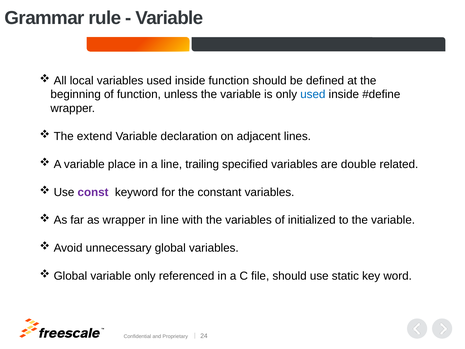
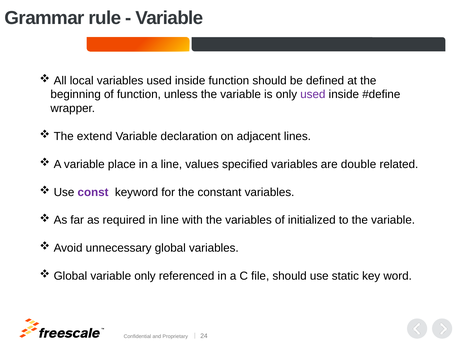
used at (313, 94) colour: blue -> purple
trailing: trailing -> values
as wrapper: wrapper -> required
